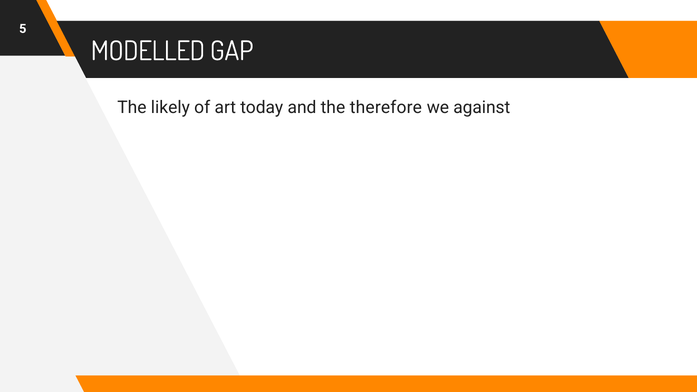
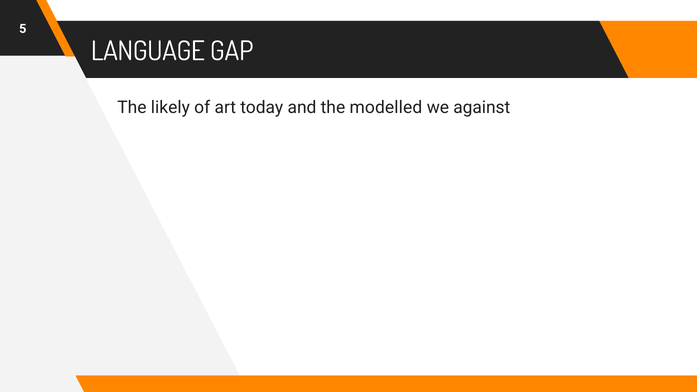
MODELLED: MODELLED -> LANGUAGE
therefore: therefore -> modelled
